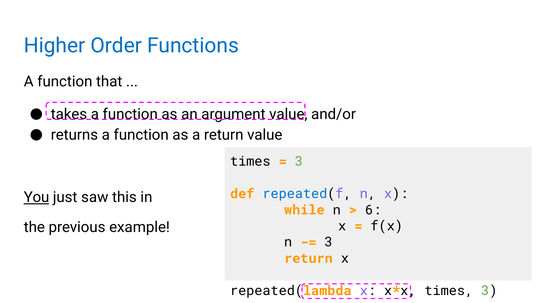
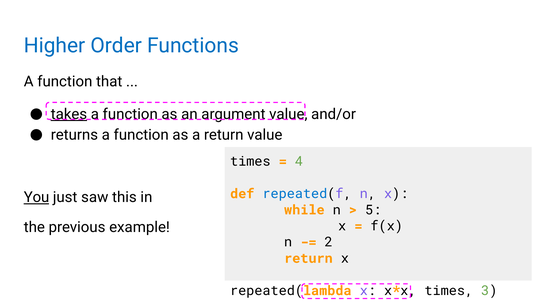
takes underline: none -> present
3 at (299, 162): 3 -> 4
6: 6 -> 5
3 at (329, 243): 3 -> 2
